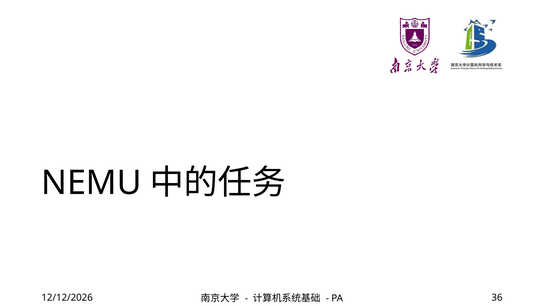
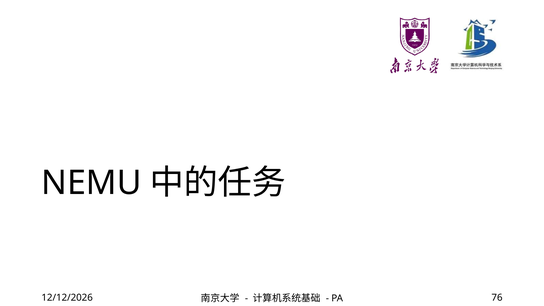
36: 36 -> 76
